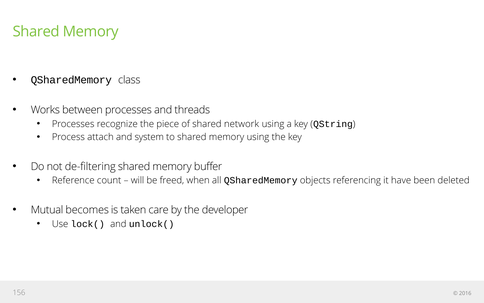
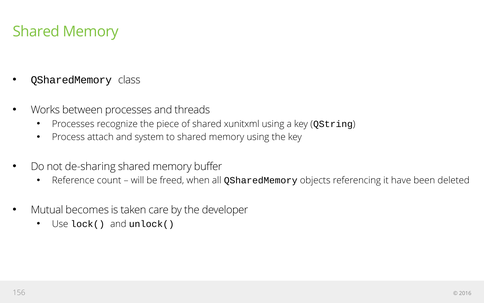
network: network -> xunitxml
de-filtering: de-filtering -> de-sharing
